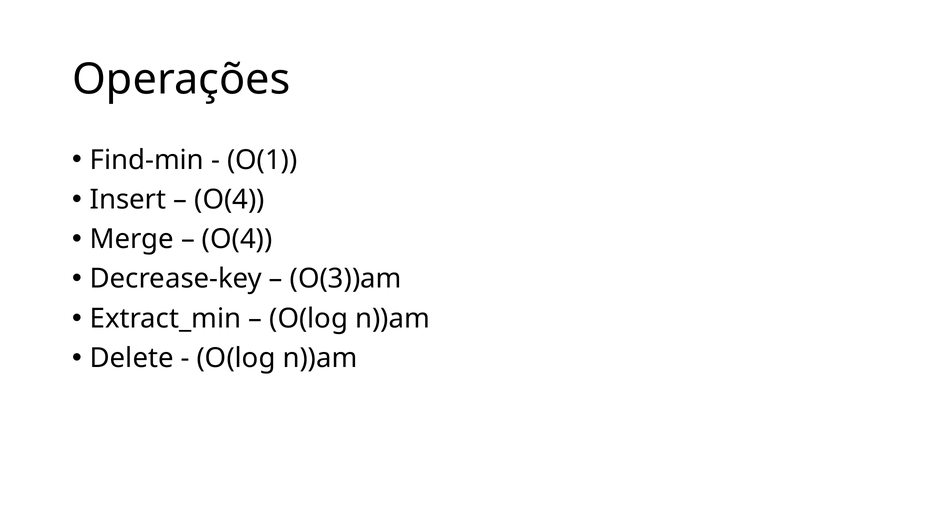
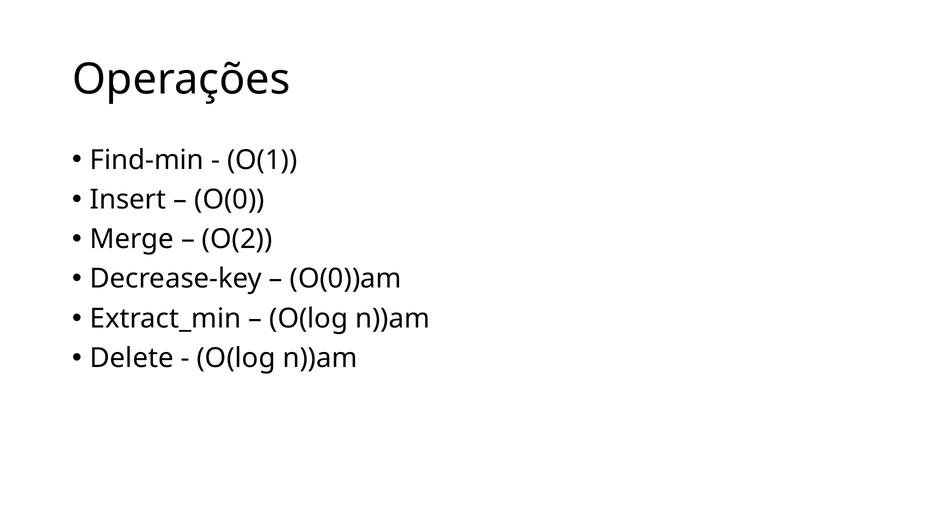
O(4 at (229, 200): O(4 -> O(0
O(4 at (237, 239): O(4 -> O(2
O(3))am: O(3))am -> O(0))am
